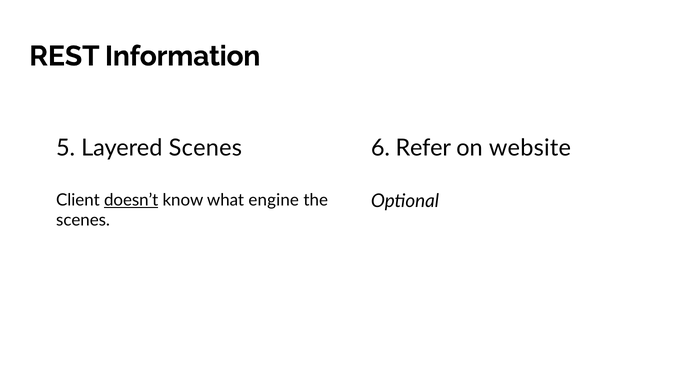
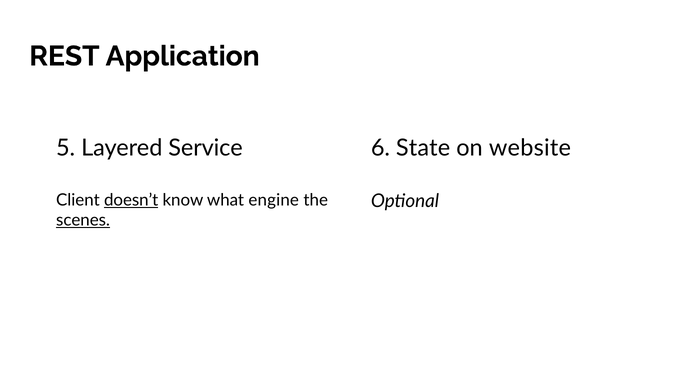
Information: Information -> Application
Layered Scenes: Scenes -> Service
Refer: Refer -> State
scenes at (83, 220) underline: none -> present
